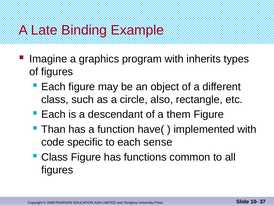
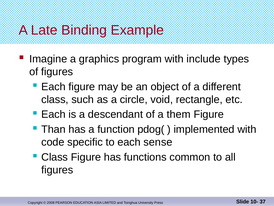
inherits: inherits -> include
also: also -> void
have(: have( -> pdog(
